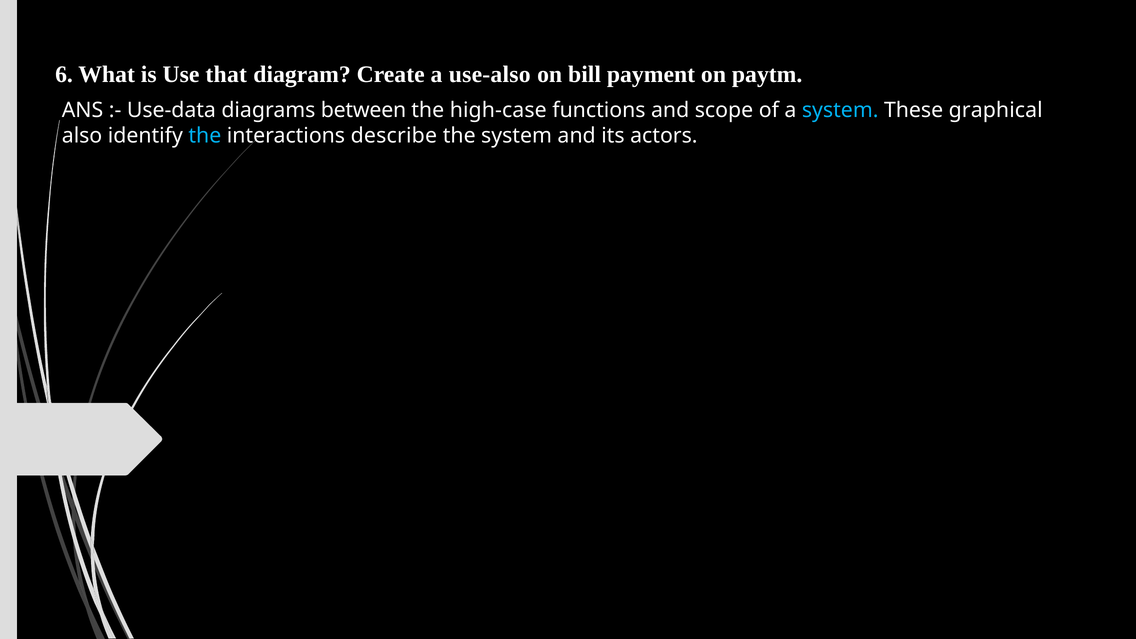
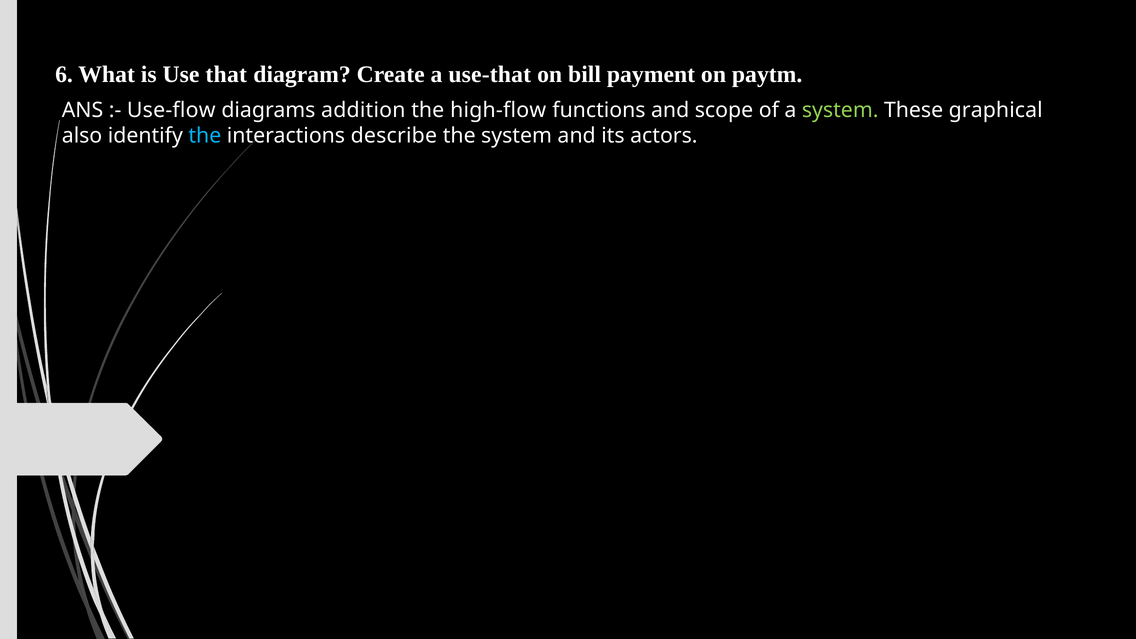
use-also: use-also -> use-that
Use-data: Use-data -> Use-flow
between: between -> addition
high-case: high-case -> high-flow
system at (840, 110) colour: light blue -> light green
